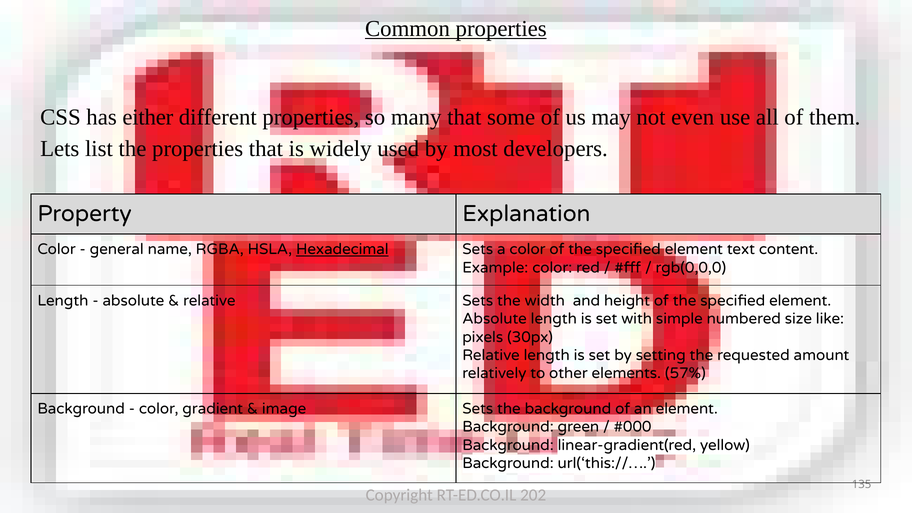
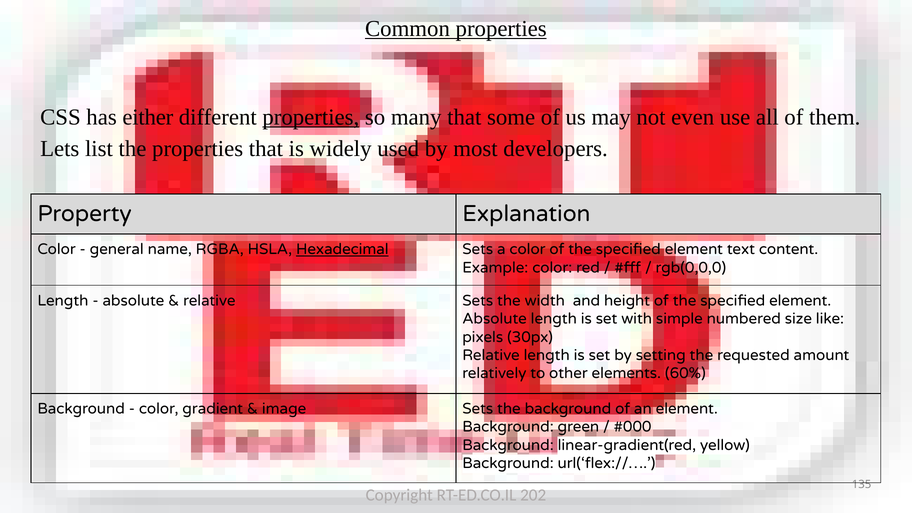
properties at (311, 117) underline: none -> present
57%: 57% -> 60%
url(‘this://…: url(‘this://… -> url(‘flex://…
